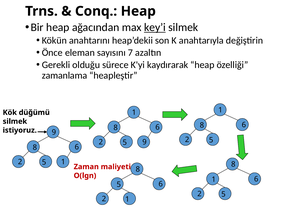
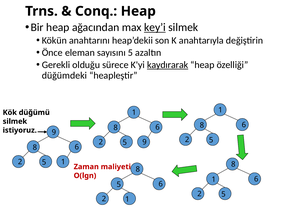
sayısını 7: 7 -> 5
kaydırarak underline: none -> present
zamanlama: zamanlama -> düğümdeki
